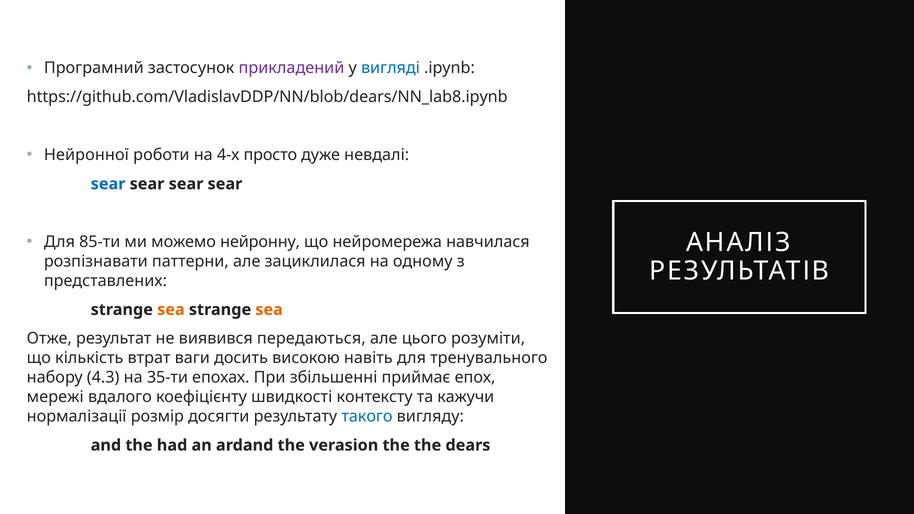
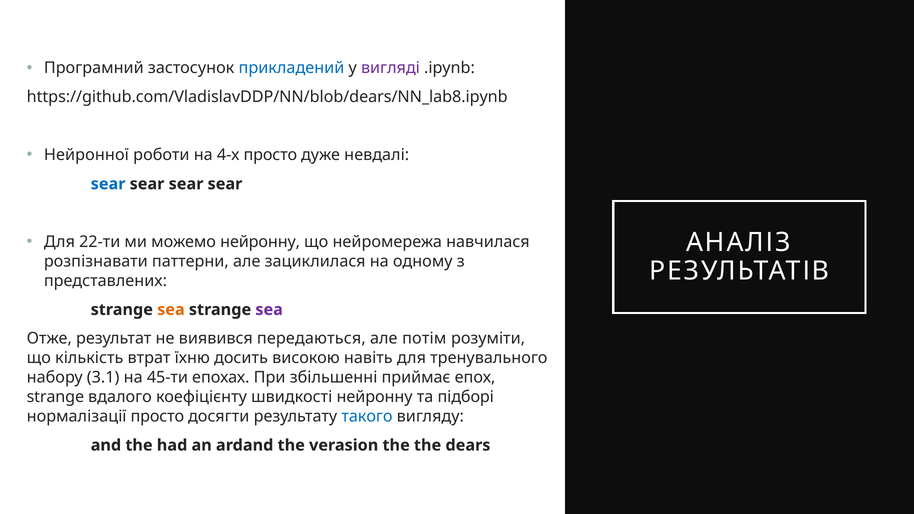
прикладений colour: purple -> blue
вигляді colour: blue -> purple
85-ти: 85-ти -> 22-ти
sea at (269, 310) colour: orange -> purple
цього: цього -> потім
ваги: ваги -> їхню
4.3: 4.3 -> 3.1
35-ти: 35-ти -> 45-ти
мережі at (55, 397): мережі -> strange
швидкості контексту: контексту -> нейронну
кажучи: кажучи -> підборі
нормалізації розмір: розмір -> просто
